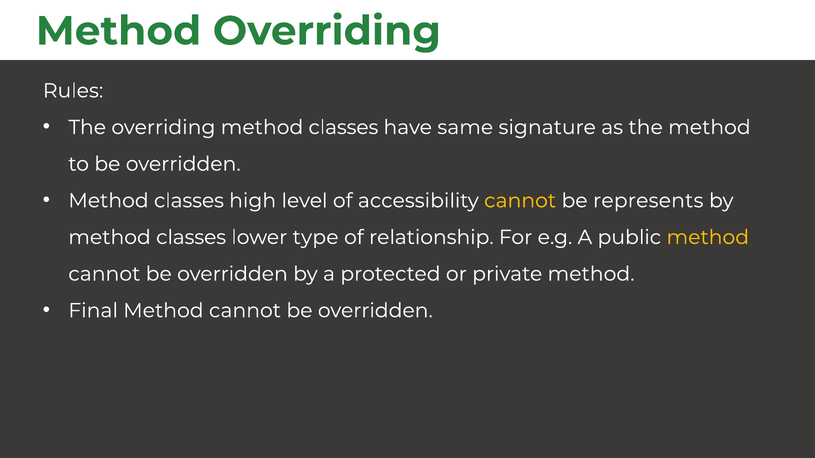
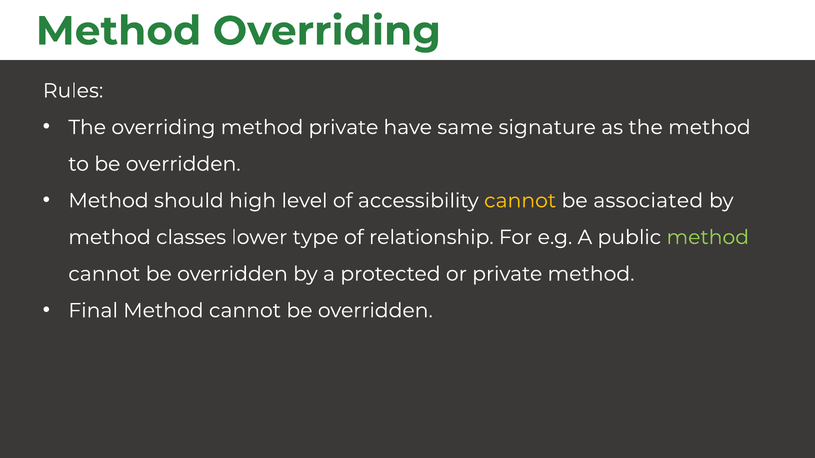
overriding method classes: classes -> private
classes at (189, 201): classes -> should
represents: represents -> associated
method at (708, 238) colour: yellow -> light green
